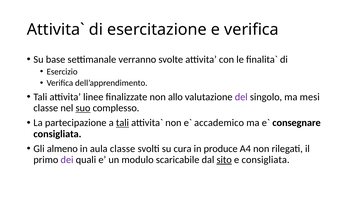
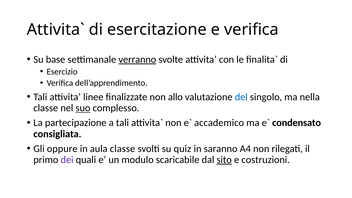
verranno underline: none -> present
del colour: purple -> blue
mesi: mesi -> nella
tali at (122, 123) underline: present -> none
consegnare: consegnare -> condensato
almeno: almeno -> oppure
cura: cura -> quiz
produce: produce -> saranno
e consigliata: consigliata -> costruzioni
